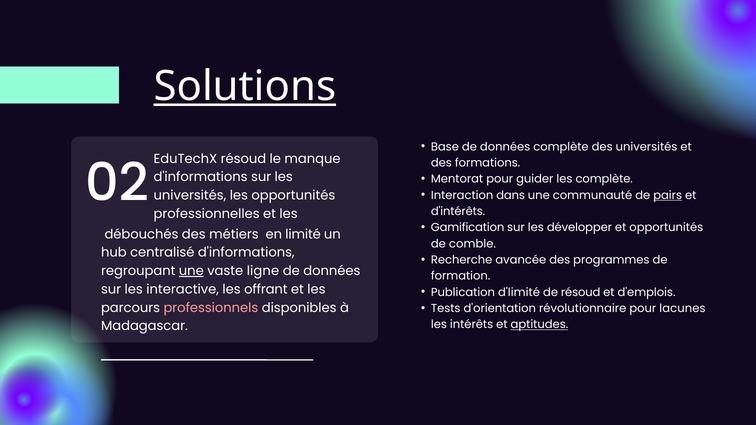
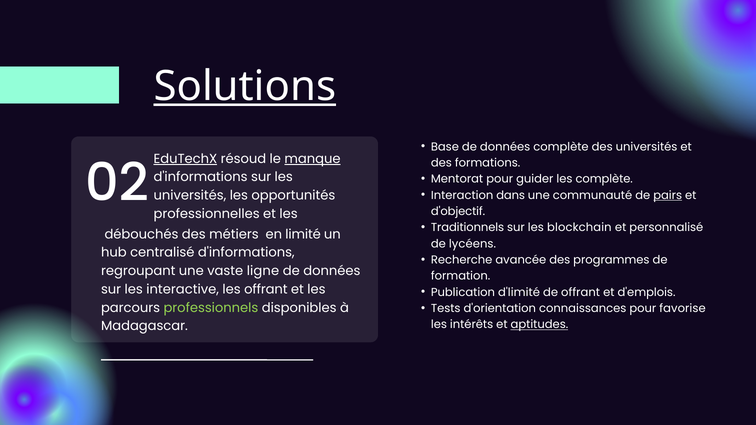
EduTechX underline: none -> present
manque underline: none -> present
d'intérêts: d'intérêts -> d'objectif
Gamification: Gamification -> Traditionnels
développer: développer -> blockchain
et opportunités: opportunités -> personnalisé
comble: comble -> lycéens
une at (191, 271) underline: present -> none
de résoud: résoud -> offrant
révolutionnaire: révolutionnaire -> connaissances
lacunes: lacunes -> favorise
professionnels colour: pink -> light green
